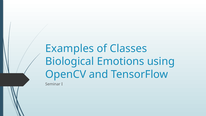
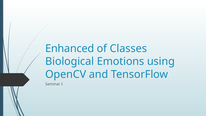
Examples: Examples -> Enhanced
